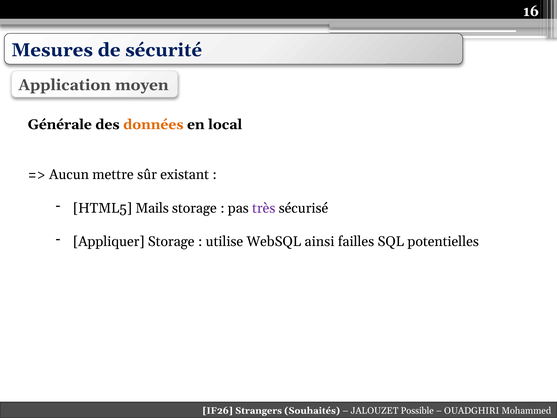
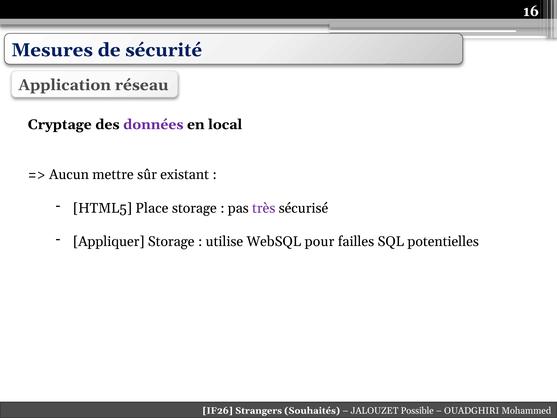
moyen: moyen -> réseau
Générale: Générale -> Cryptage
données colour: orange -> purple
Mails: Mails -> Place
ainsi: ainsi -> pour
